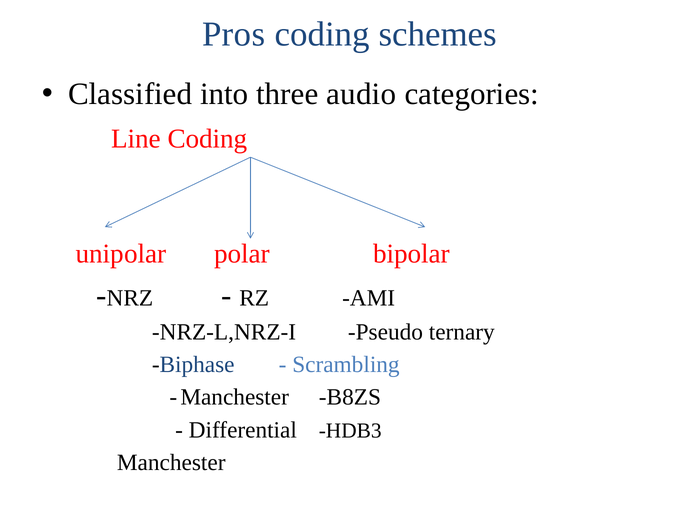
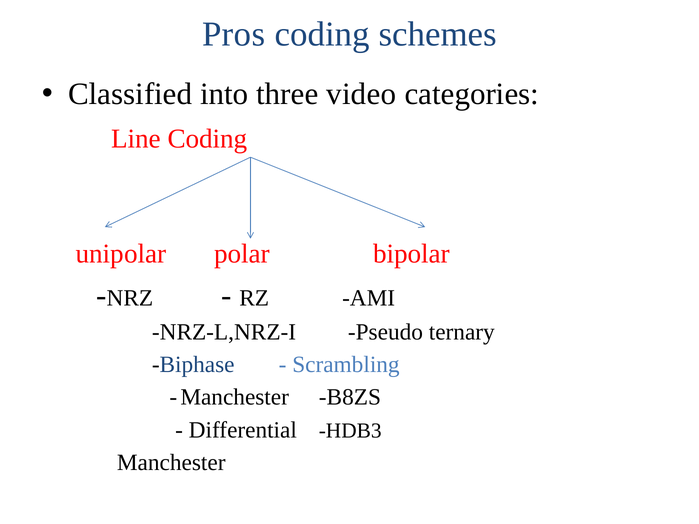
audio: audio -> video
